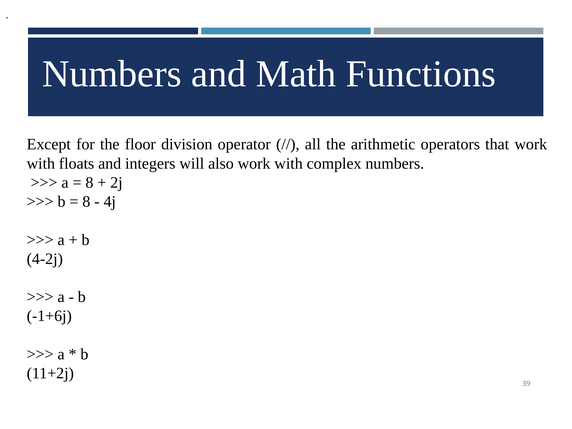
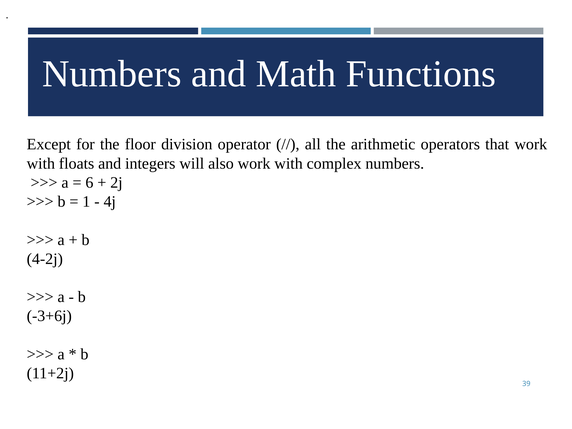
8 at (89, 183): 8 -> 6
8 at (86, 202): 8 -> 1
-1+6j: -1+6j -> -3+6j
